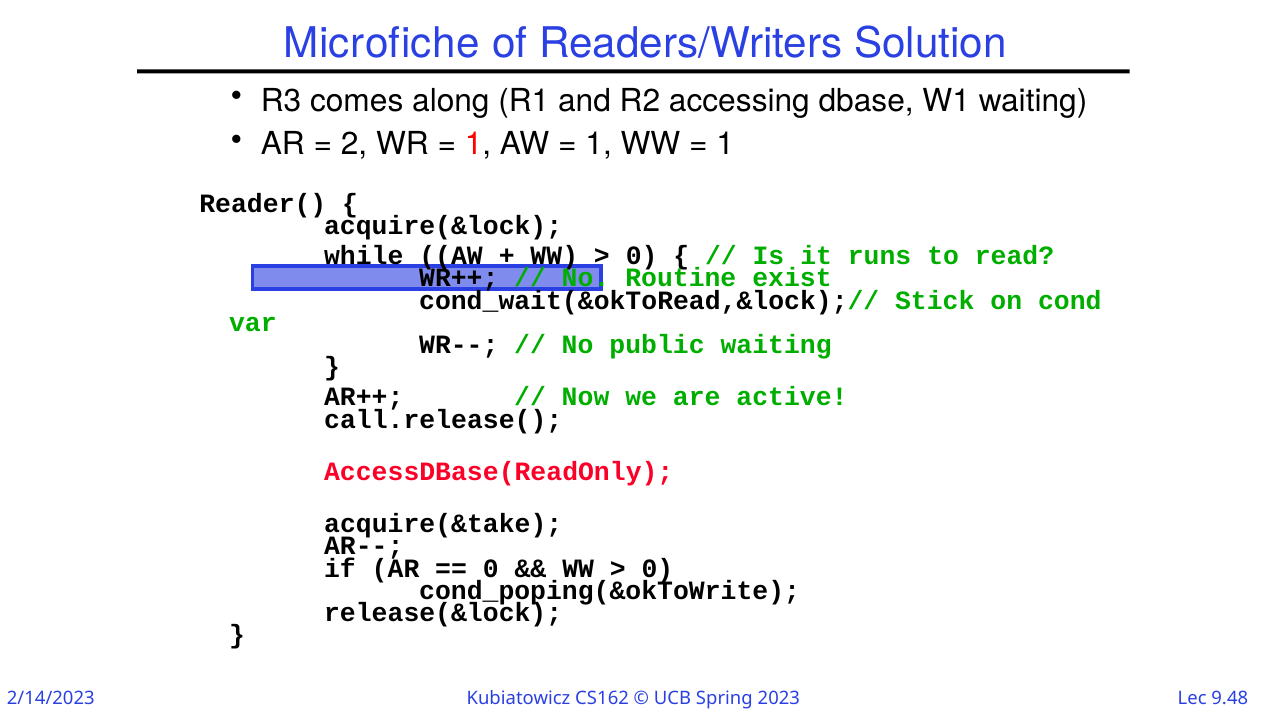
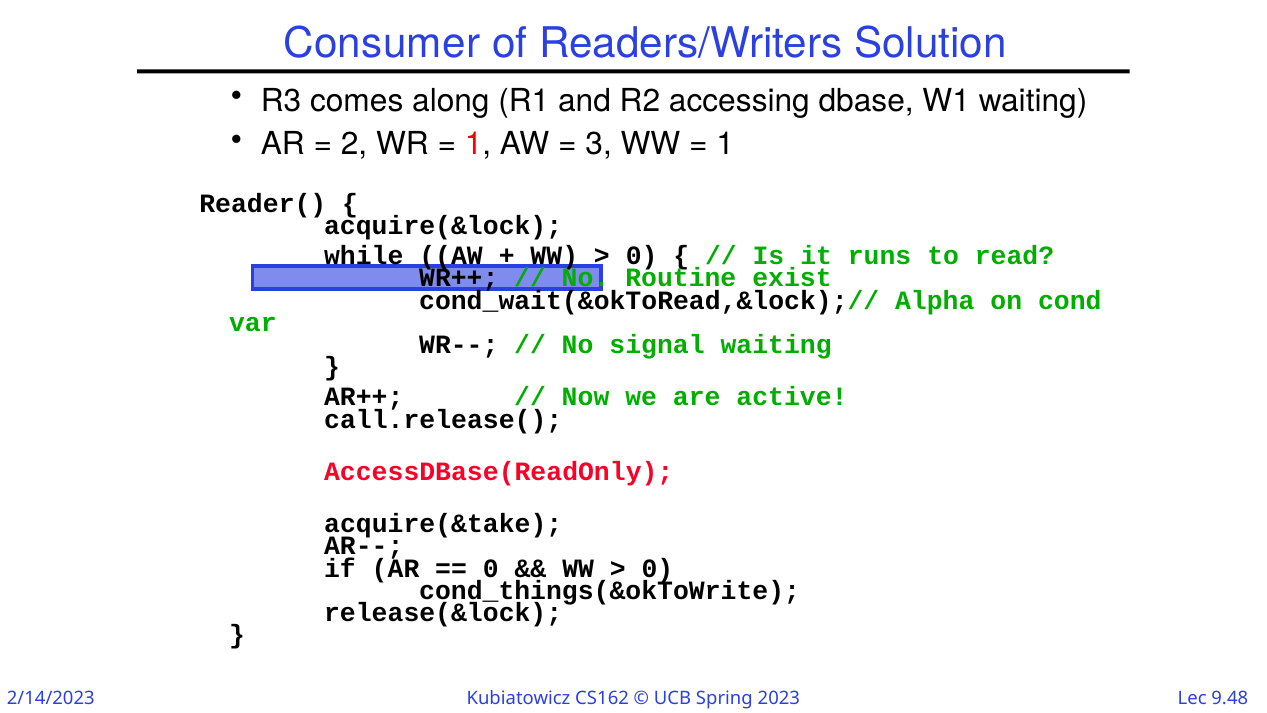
Microfiche: Microfiche -> Consumer
1 at (599, 144): 1 -> 3
Stick: Stick -> Alpha
public: public -> signal
cond_poping(&okToWrite: cond_poping(&okToWrite -> cond_things(&okToWrite
